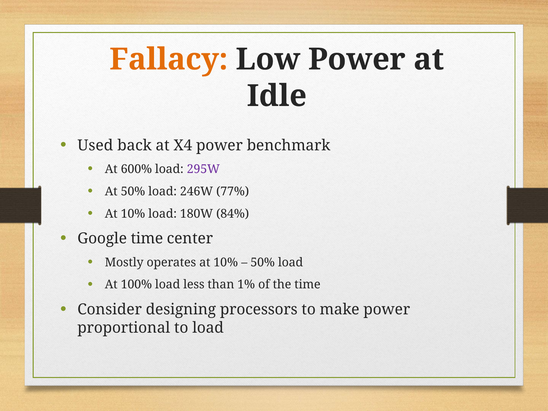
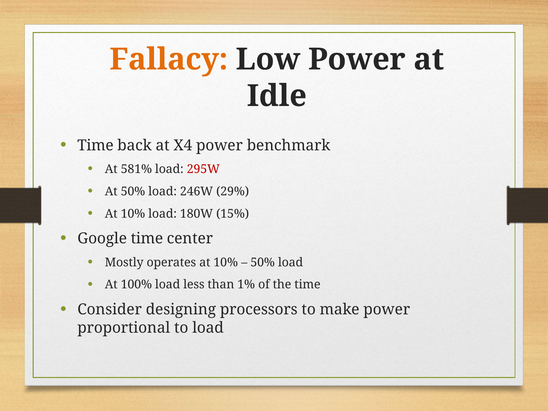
Used at (95, 145): Used -> Time
600%: 600% -> 581%
295W colour: purple -> red
77%: 77% -> 29%
84%: 84% -> 15%
